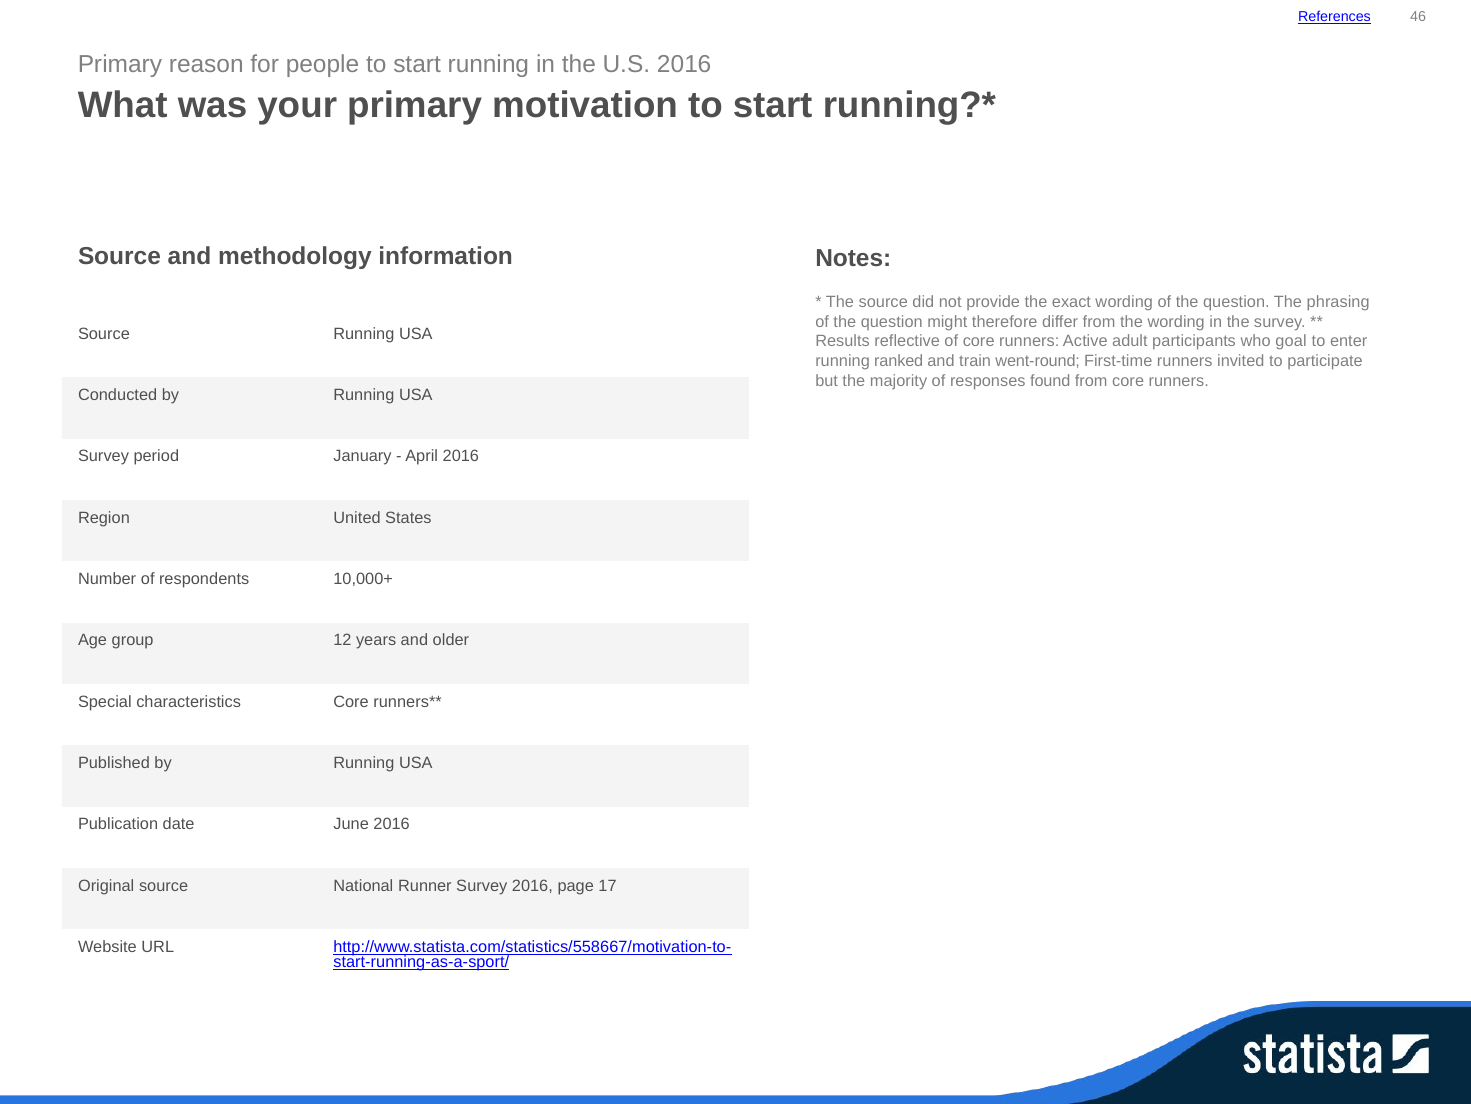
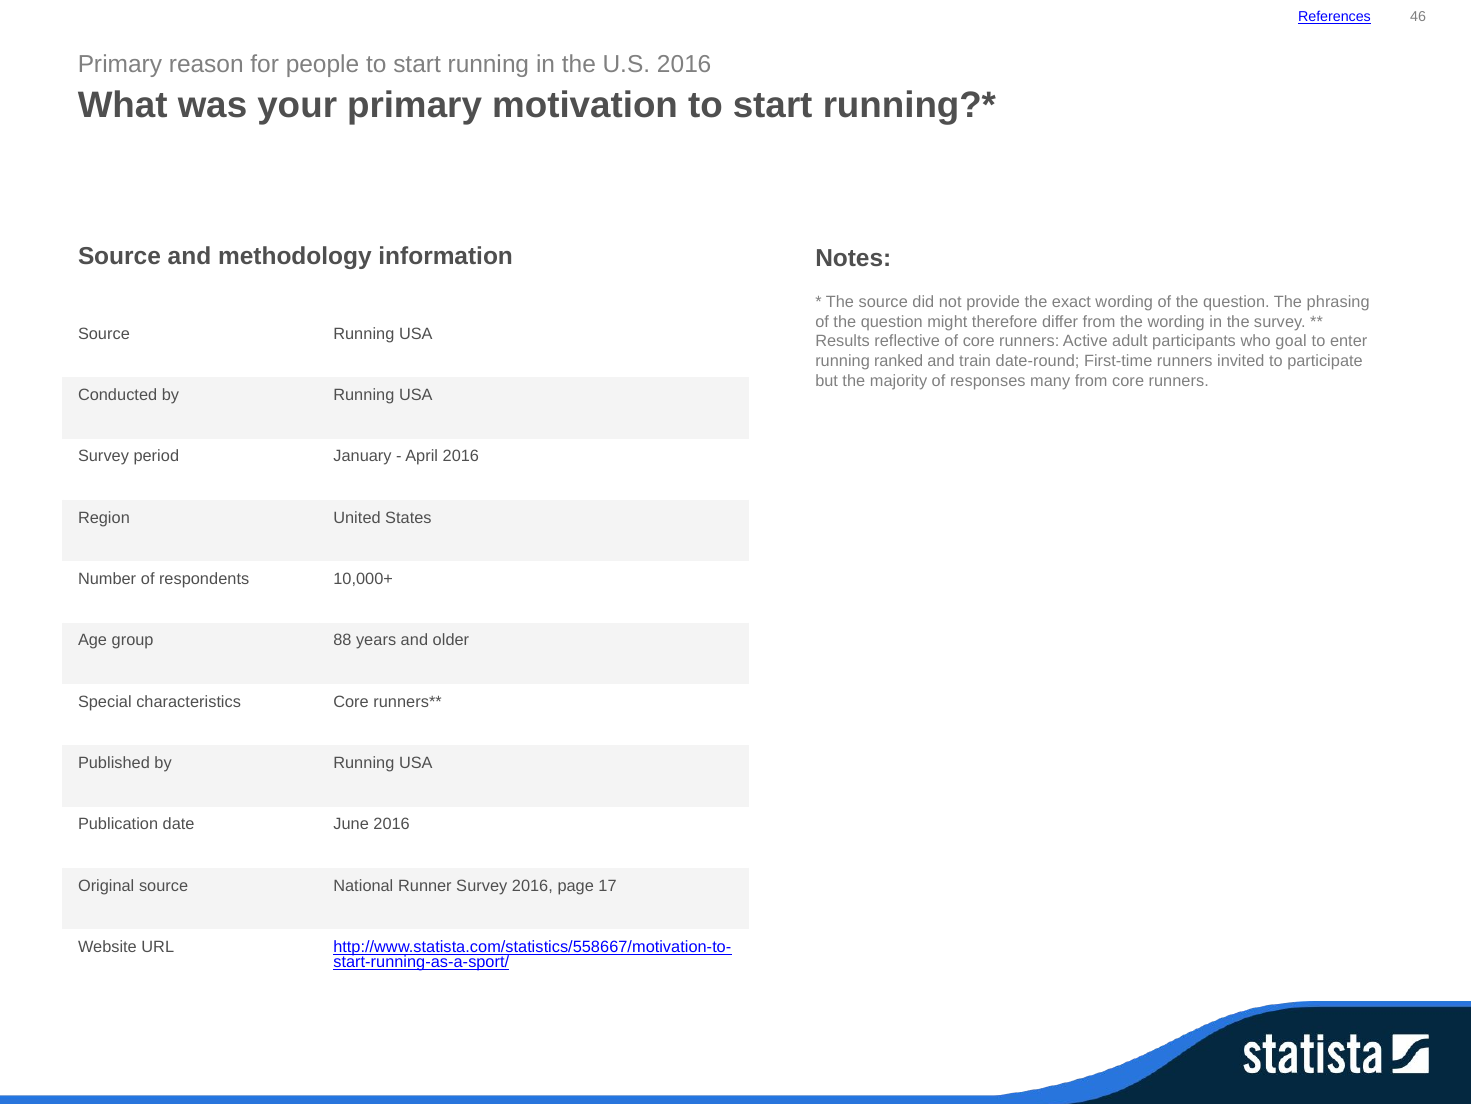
went-round: went-round -> date-round
found: found -> many
12: 12 -> 88
